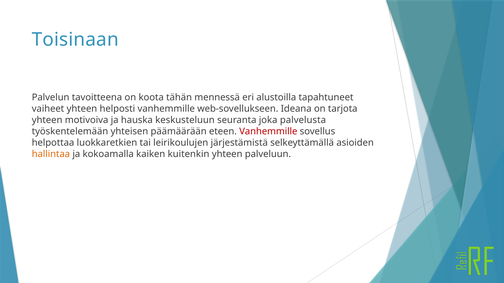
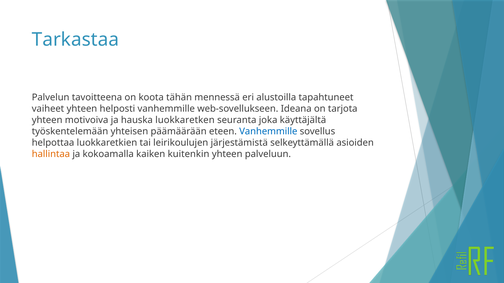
Toisinaan: Toisinaan -> Tarkastaa
keskusteluun: keskusteluun -> luokkaretken
palvelusta: palvelusta -> käyttäjältä
Vanhemmille at (268, 132) colour: red -> blue
